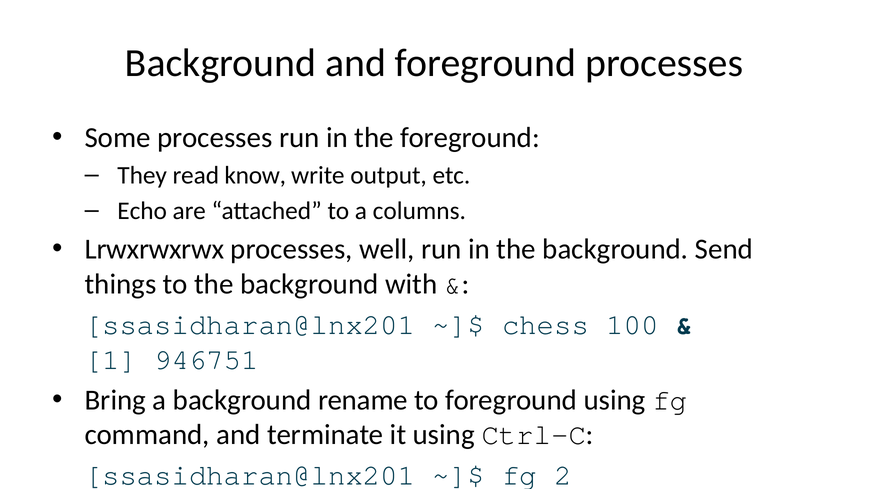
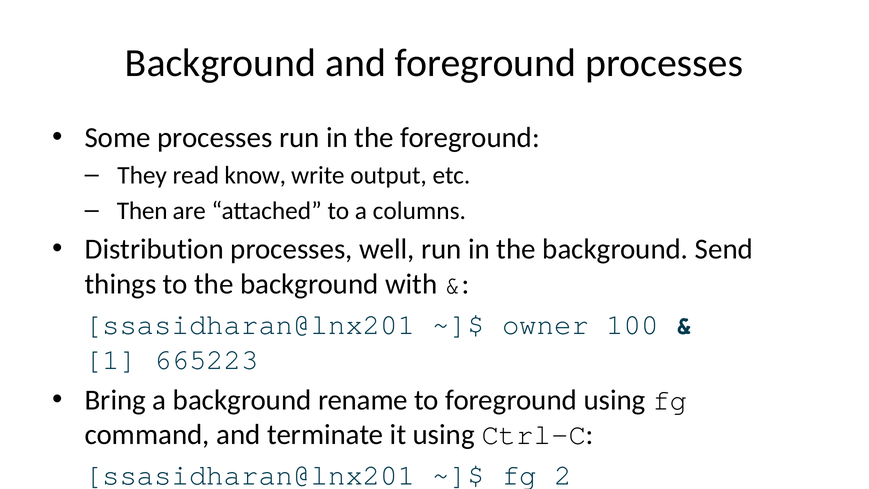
Echo: Echo -> Then
Lrwxrwxrwx: Lrwxrwxrwx -> Distribution
chess: chess -> owner
946751: 946751 -> 665223
